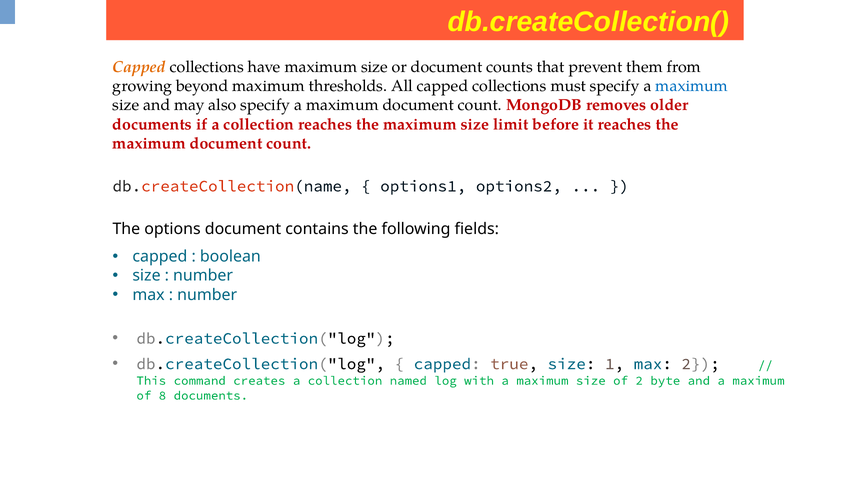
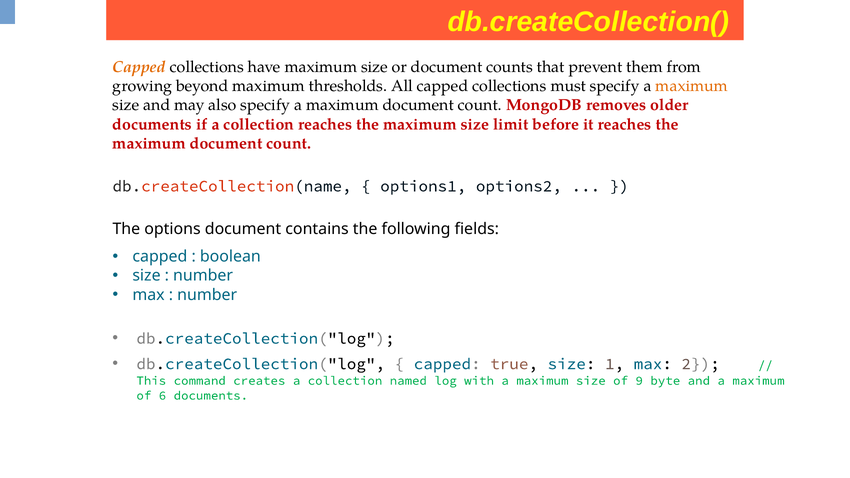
maximum at (692, 86) colour: blue -> orange
of 2: 2 -> 9
8: 8 -> 6
